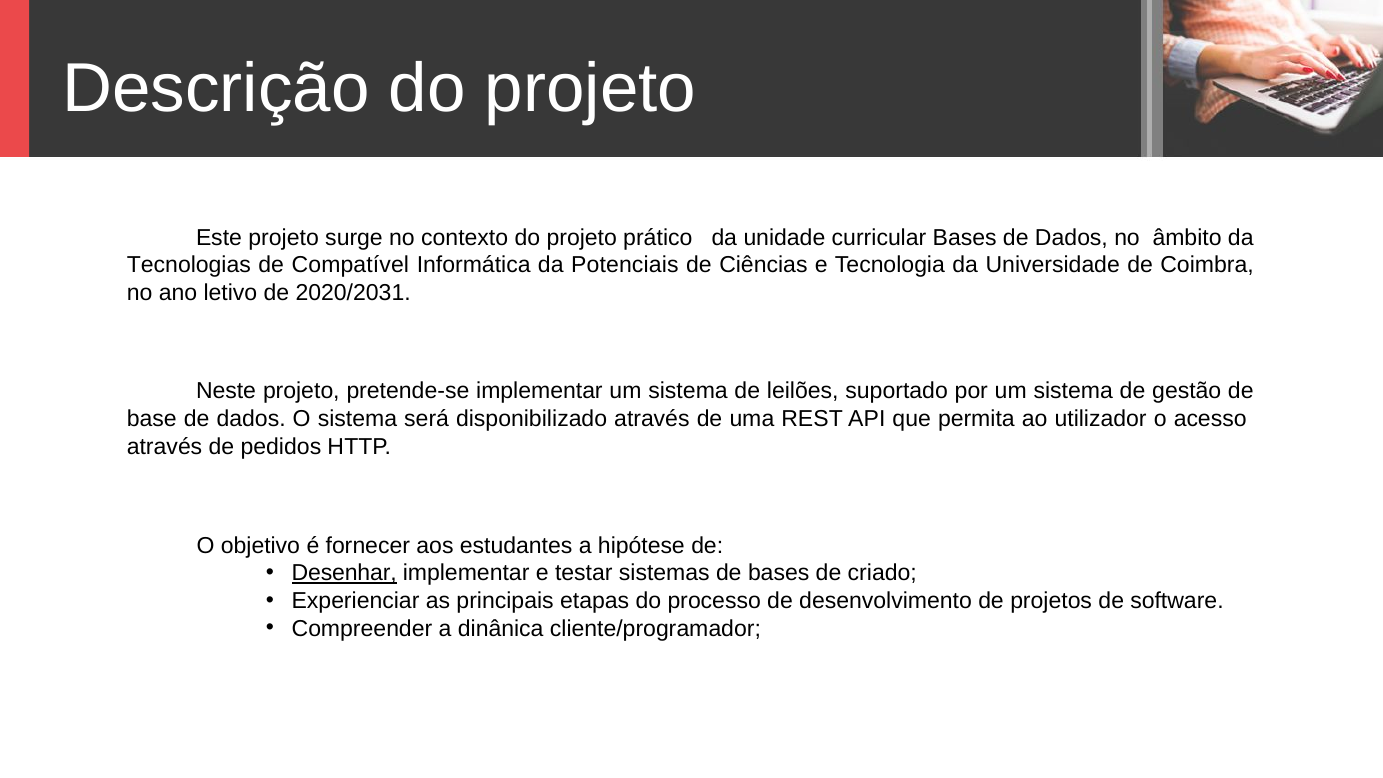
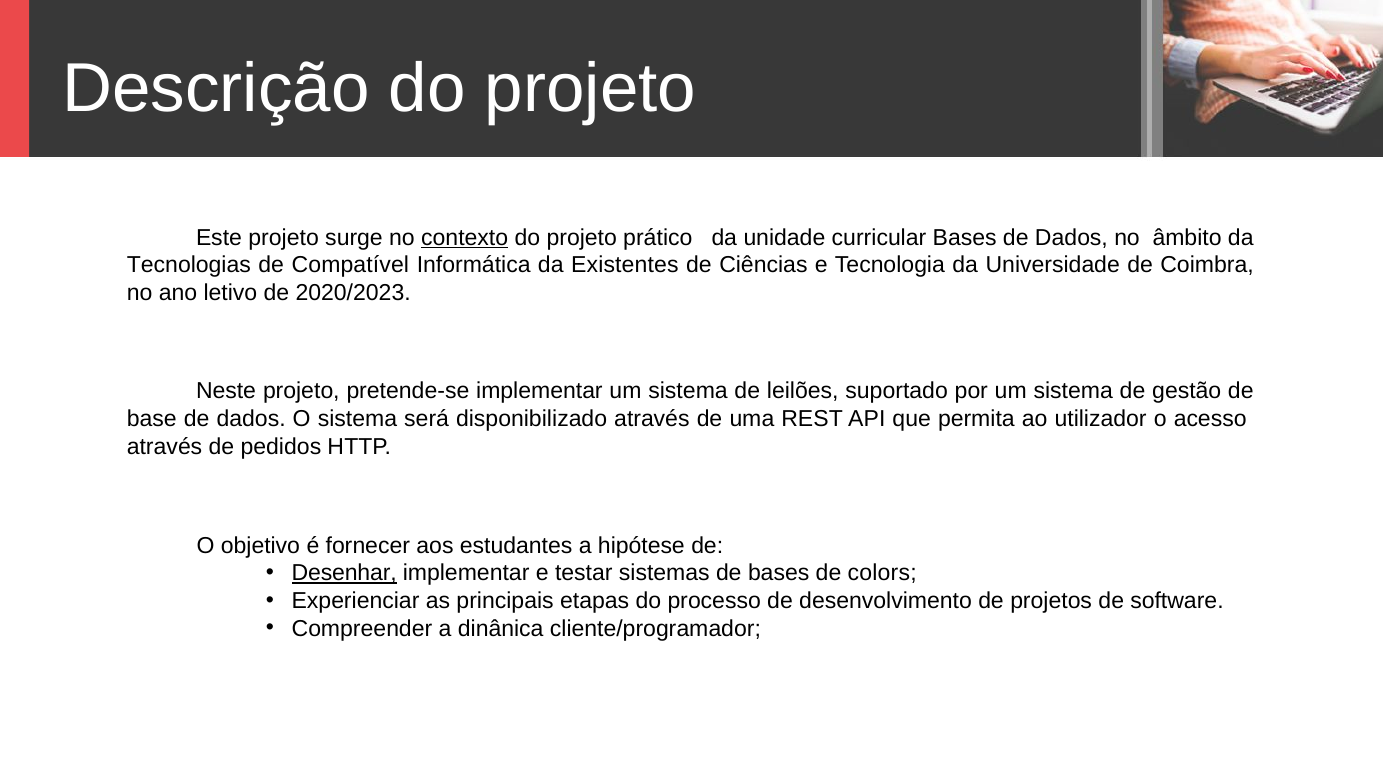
contexto underline: none -> present
Potenciais: Potenciais -> Existentes
2020/2031: 2020/2031 -> 2020/2023
criado: criado -> colors
